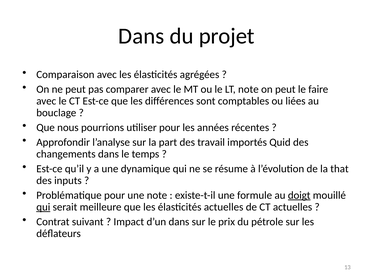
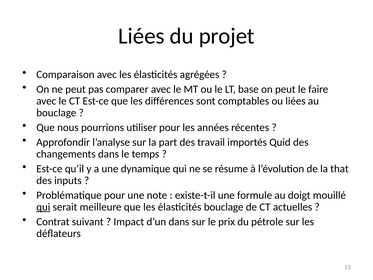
Dans at (141, 36): Dans -> Liées
LT note: note -> base
doigt underline: present -> none
élasticités actuelles: actuelles -> bouclage
